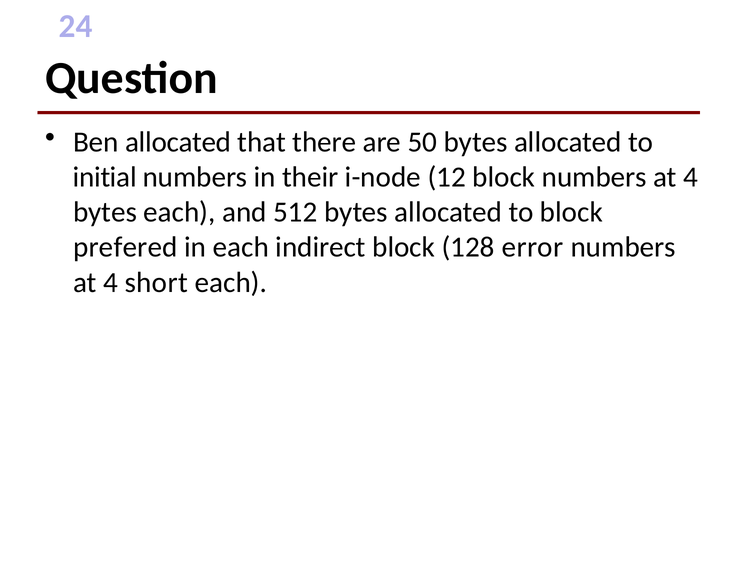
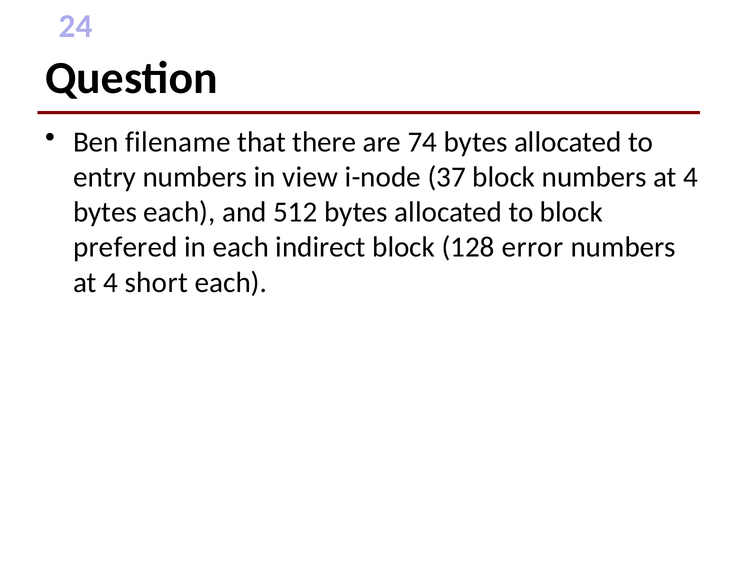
Ben allocated: allocated -> filename
50: 50 -> 74
initial: initial -> entry
their: their -> view
12: 12 -> 37
